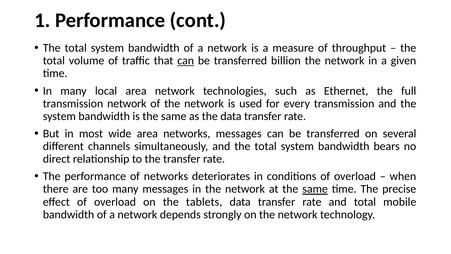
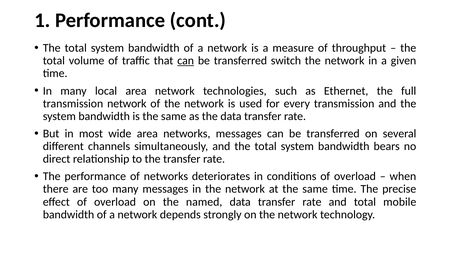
billion: billion -> switch
same at (315, 189) underline: present -> none
tablets: tablets -> named
